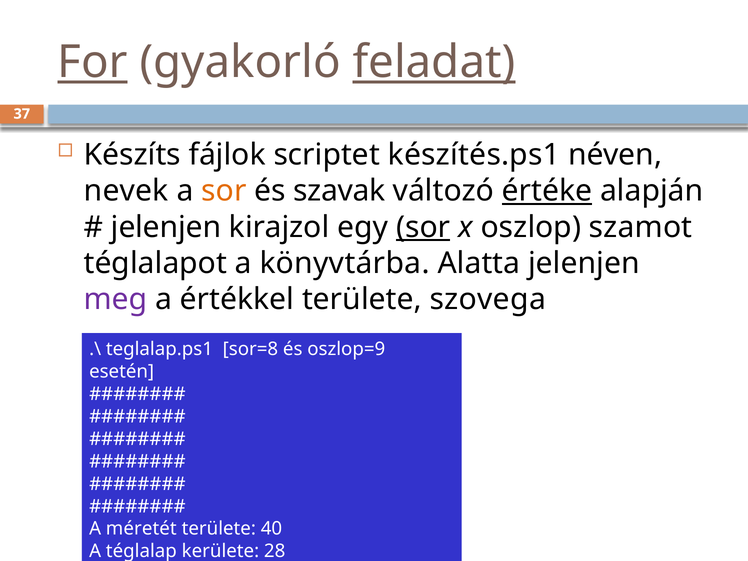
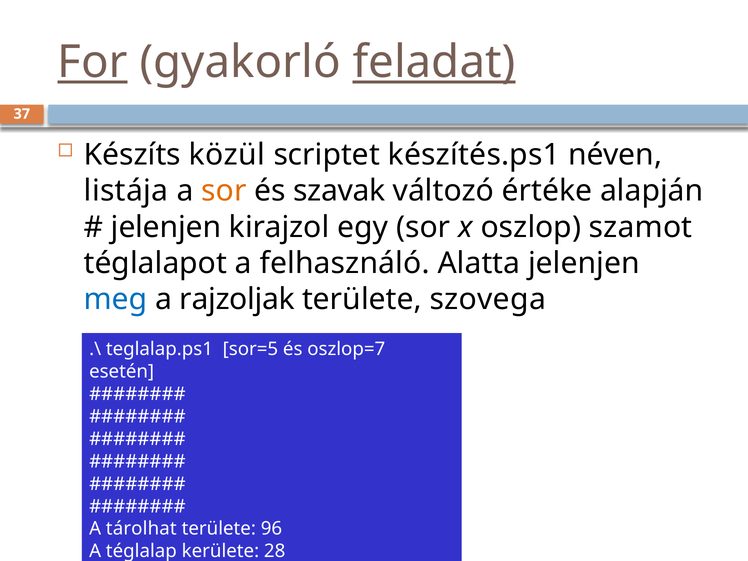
fájlok: fájlok -> közül
nevek: nevek -> listája
értéke underline: present -> none
sor at (423, 227) underline: present -> none
könyvtárba: könyvtárba -> felhasználó
meg colour: purple -> blue
értékkel: értékkel -> rajzoljak
sor=8: sor=8 -> sor=5
oszlop=9: oszlop=9 -> oszlop=7
méretét: méretét -> tárolhat
40: 40 -> 96
